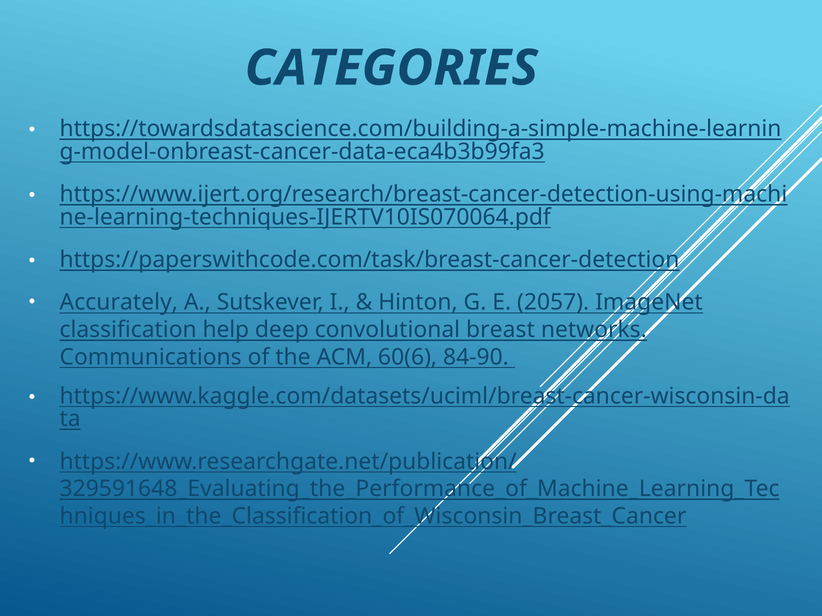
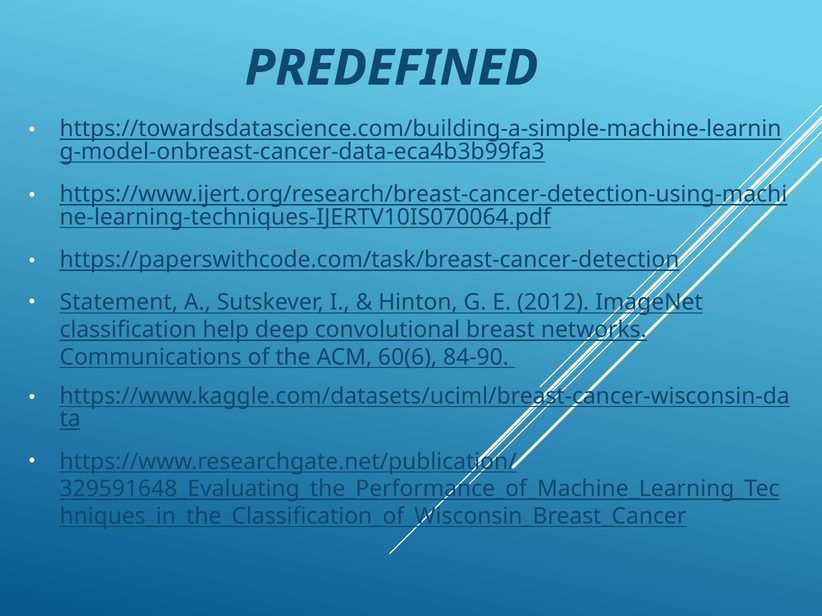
CATEGORIES: CATEGORIES -> PREDEFINED
Accurately: Accurately -> Statement
2057: 2057 -> 2012
